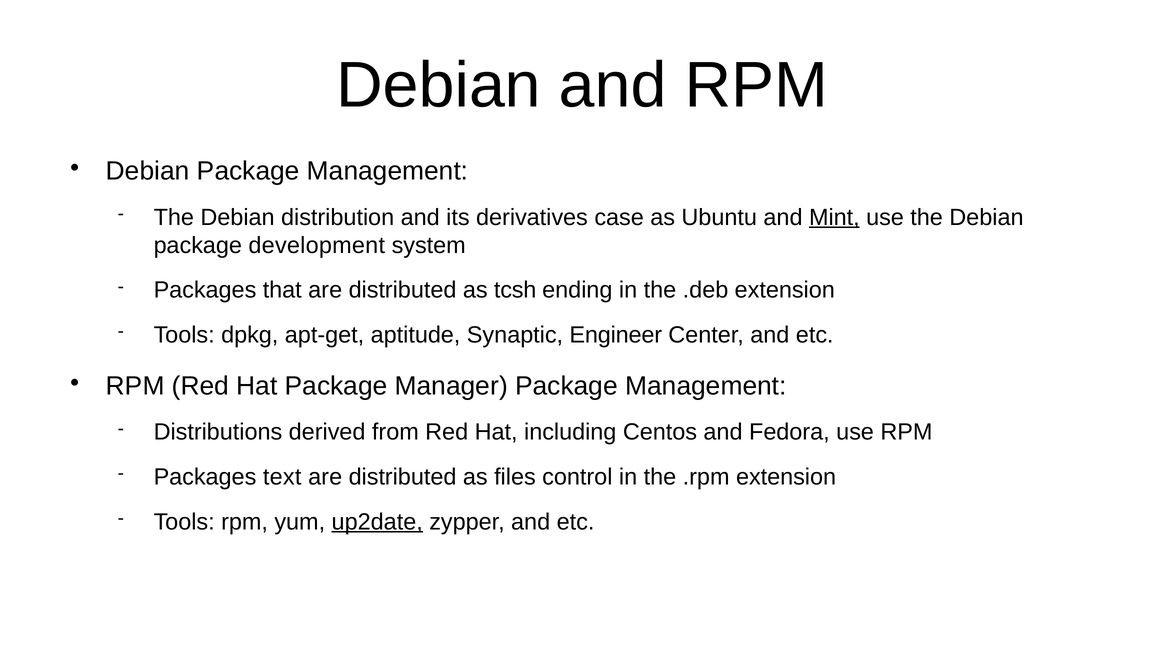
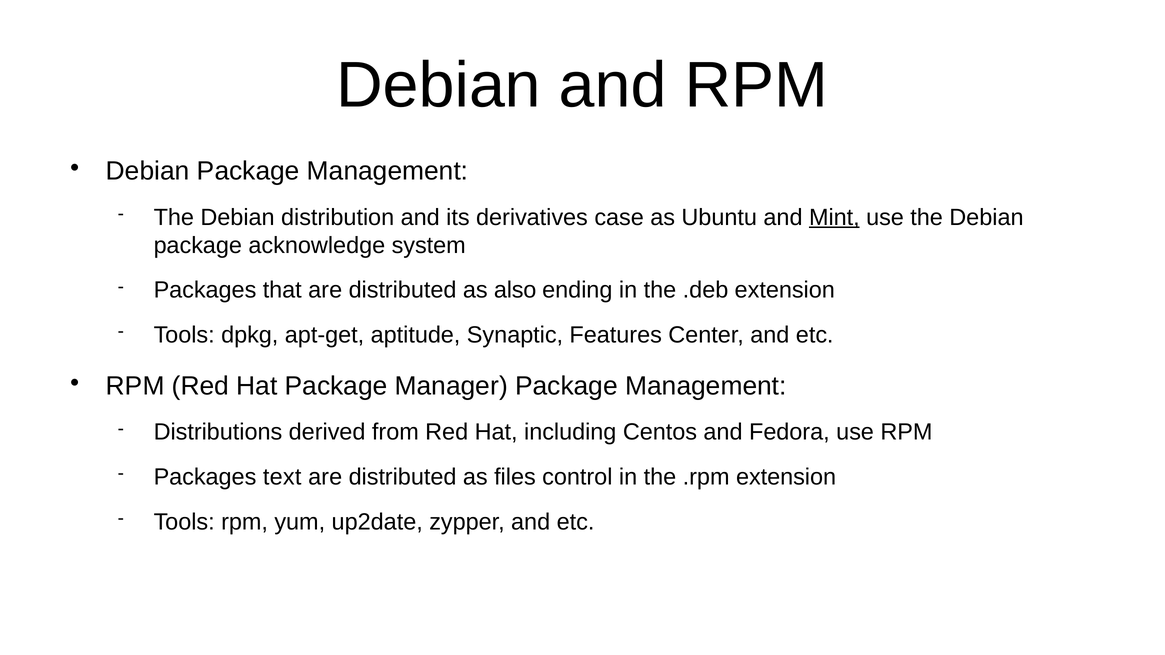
development: development -> acknowledge
tcsh: tcsh -> also
Engineer: Engineer -> Features
up2date underline: present -> none
